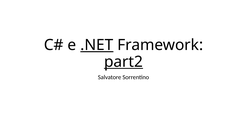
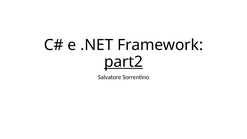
.NET underline: present -> none
